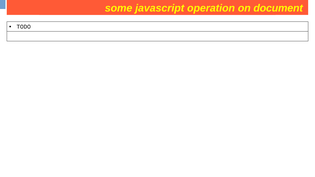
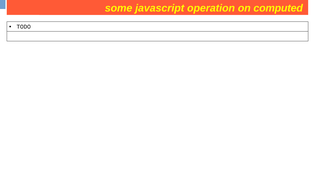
document: document -> computed
